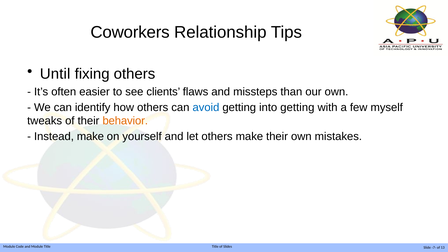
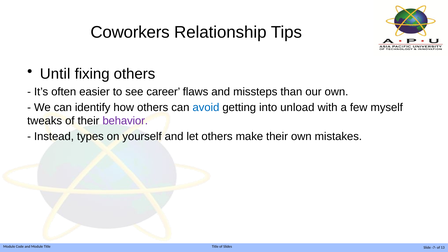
clients: clients -> career
into getting: getting -> unload
behavior colour: orange -> purple
Instead make: make -> types
